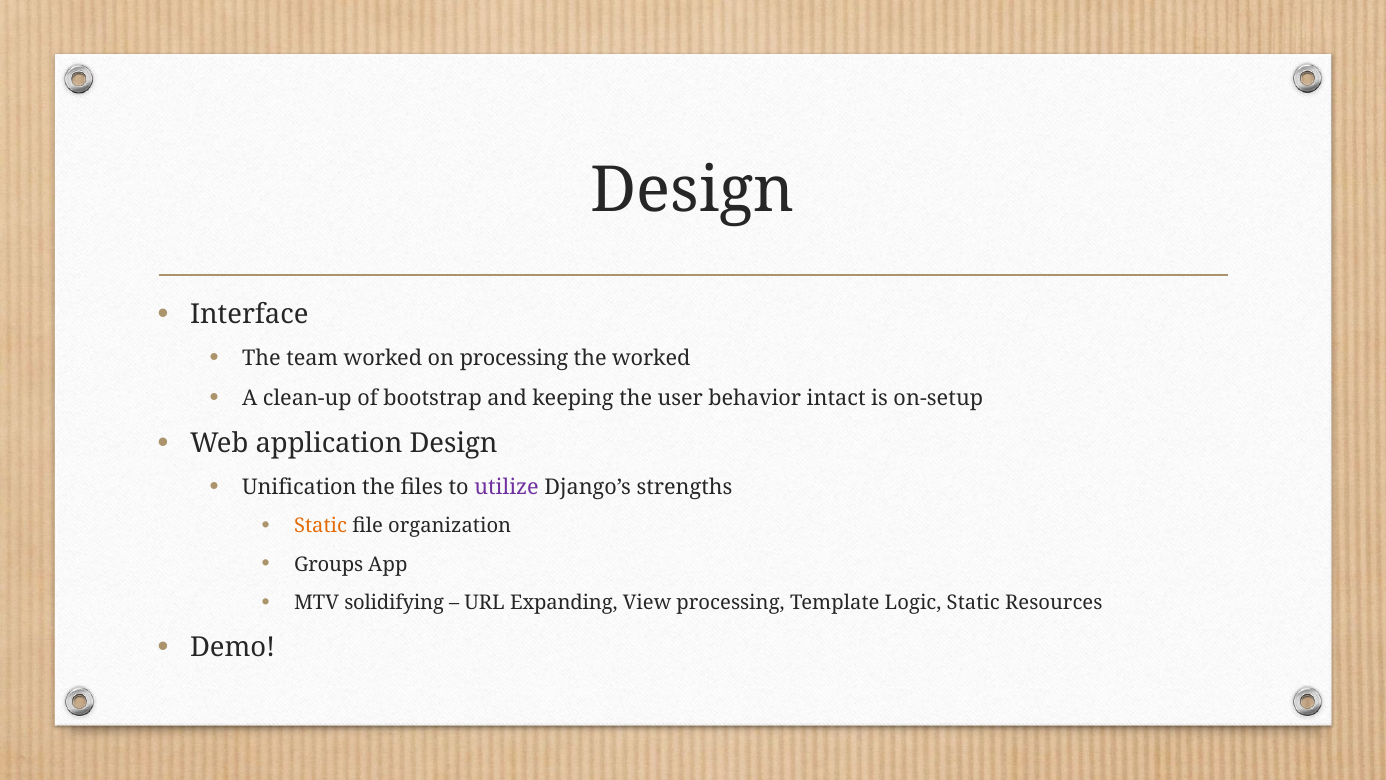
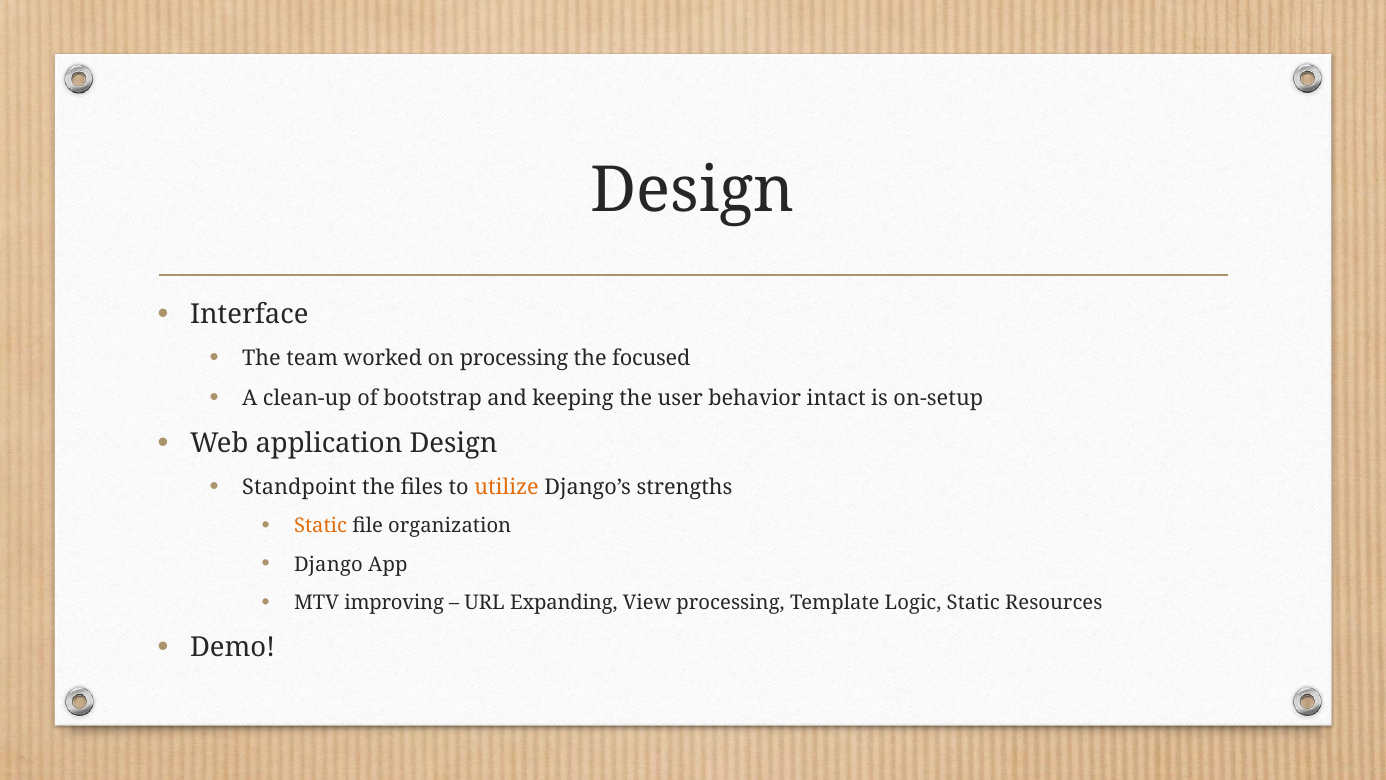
the worked: worked -> focused
Unification: Unification -> Standpoint
utilize colour: purple -> orange
Groups: Groups -> Django
solidifying: solidifying -> improving
